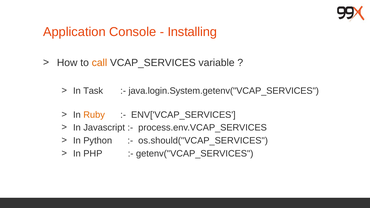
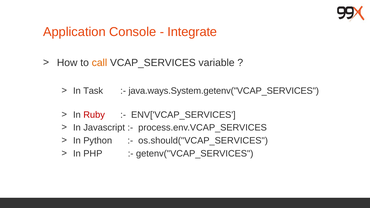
Installing: Installing -> Integrate
java.login.System.getenv("VCAP_SERVICES: java.login.System.getenv("VCAP_SERVICES -> java.ways.System.getenv("VCAP_SERVICES
Ruby colour: orange -> red
